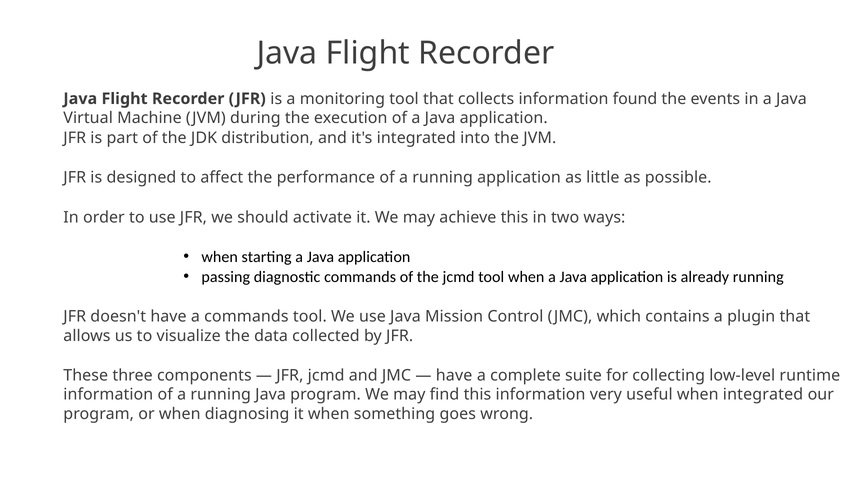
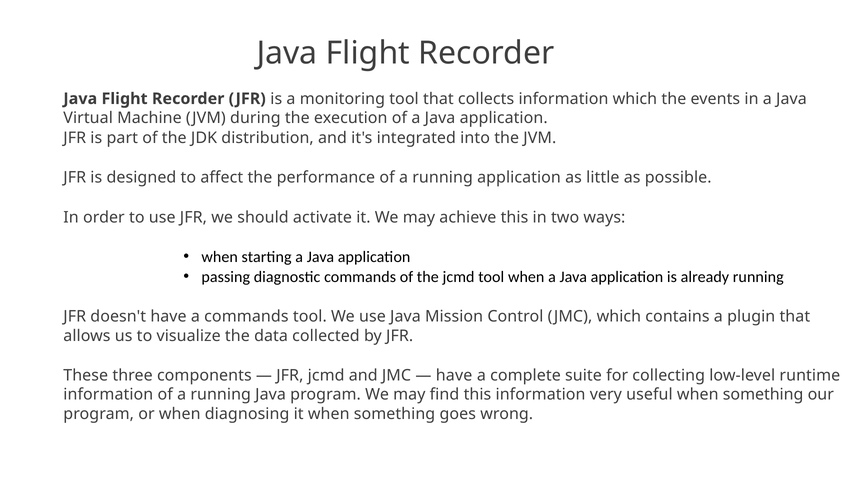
information found: found -> which
useful when integrated: integrated -> something
